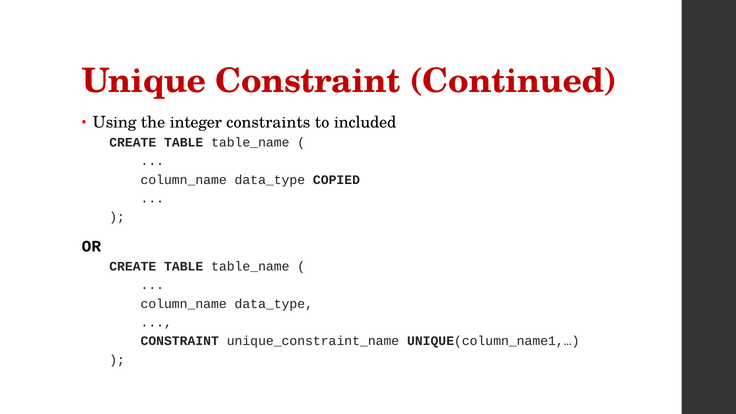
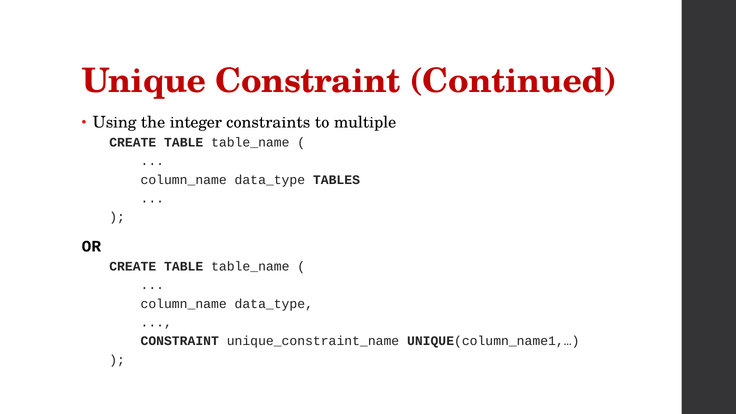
included: included -> multiple
COPIED: COPIED -> TABLES
